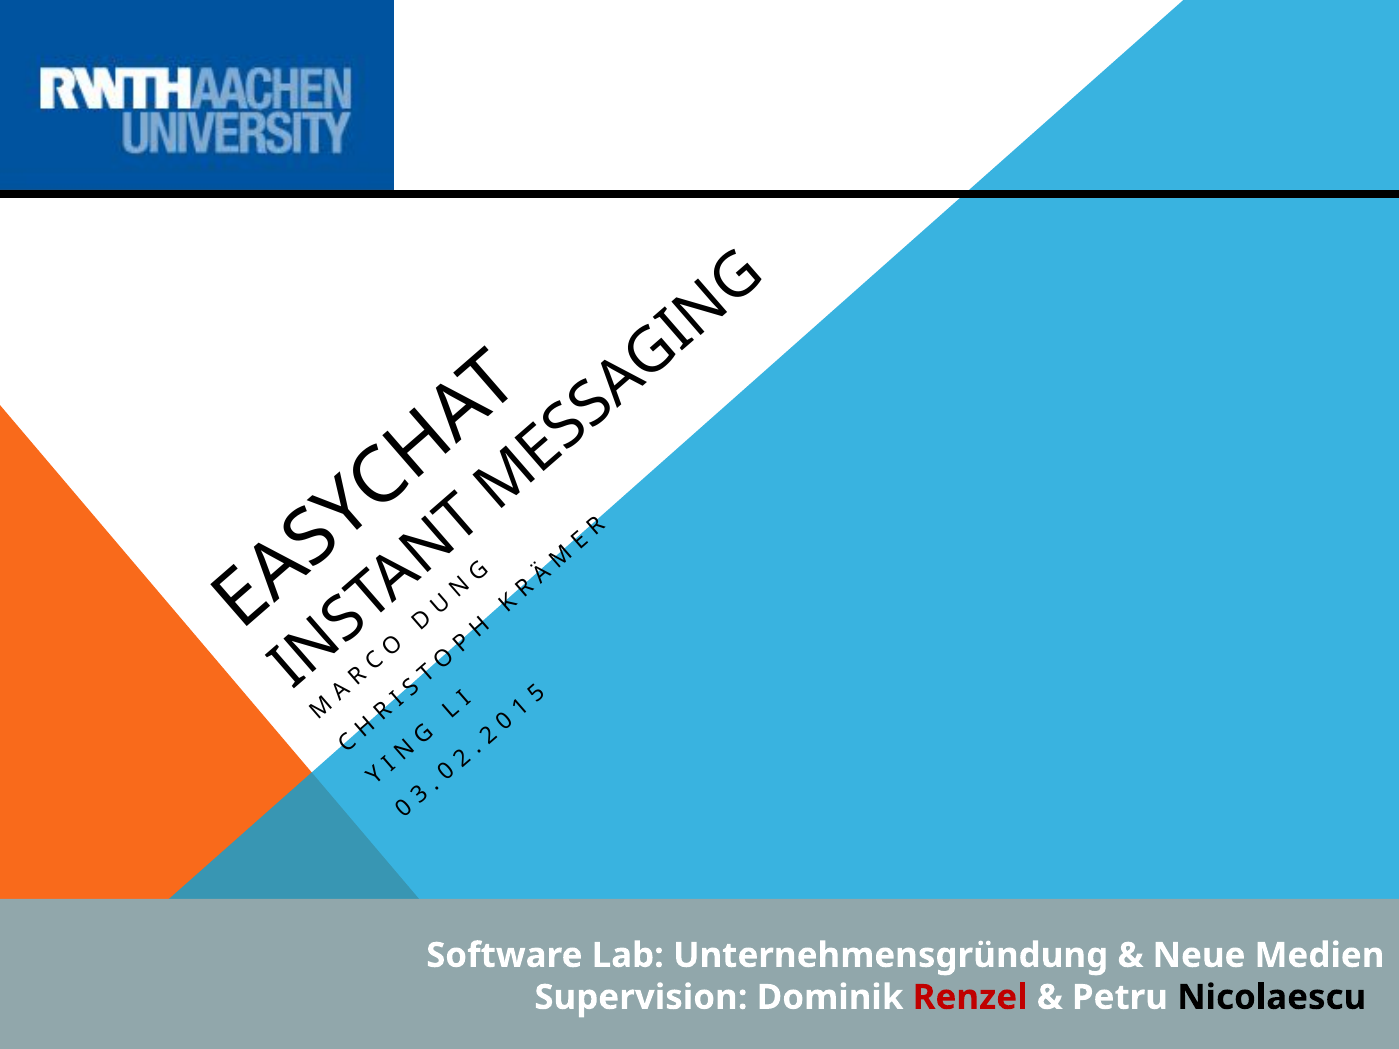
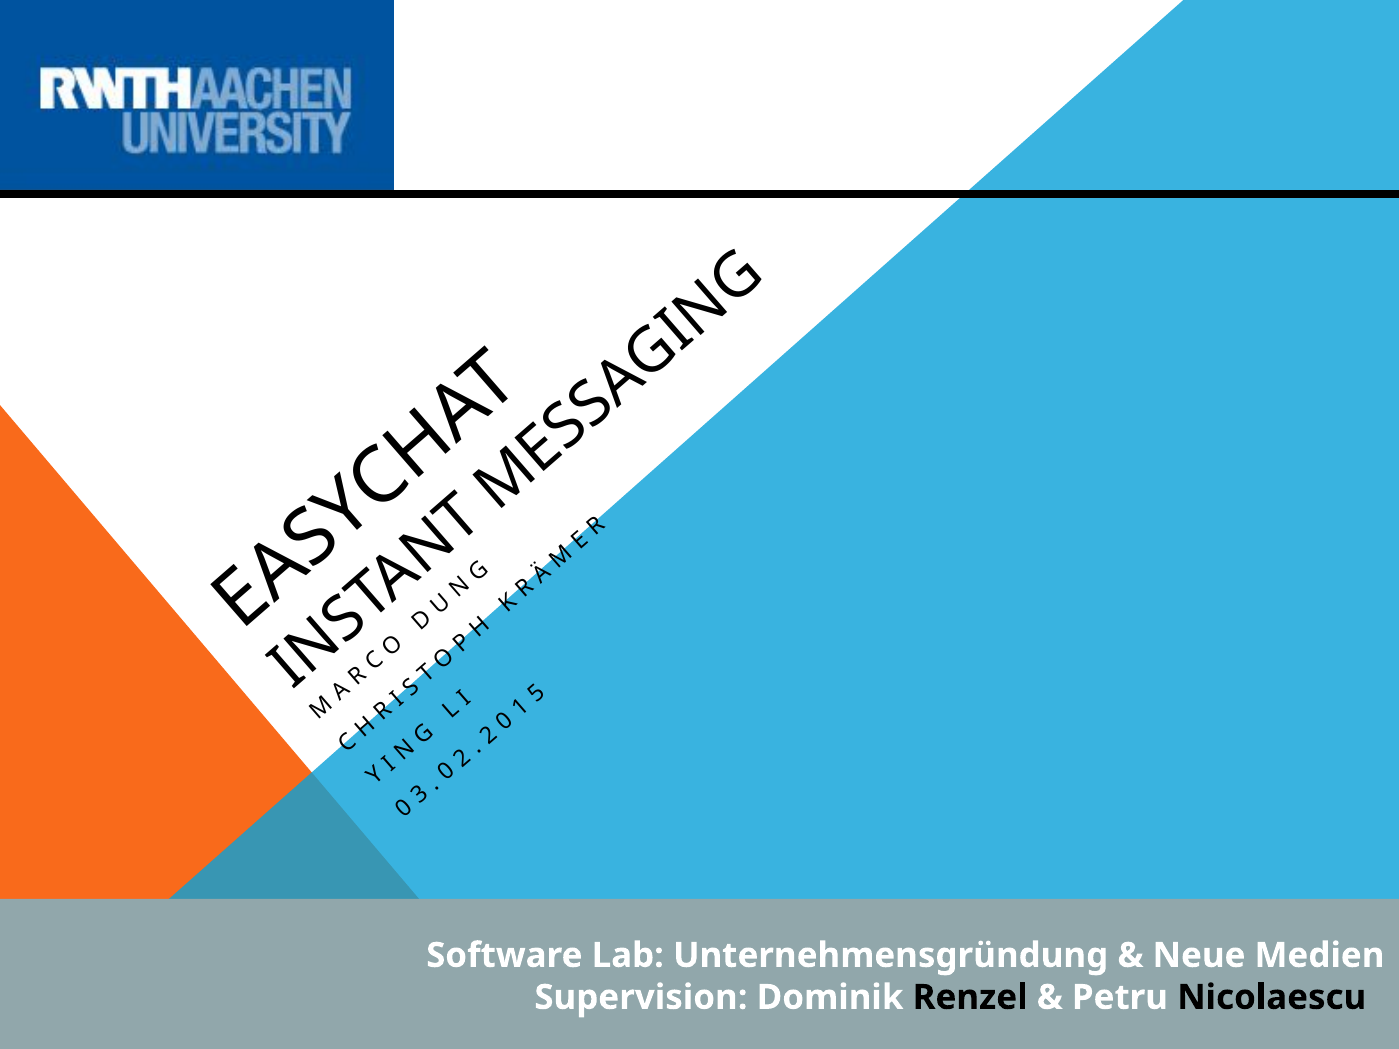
Renzel colour: red -> black
